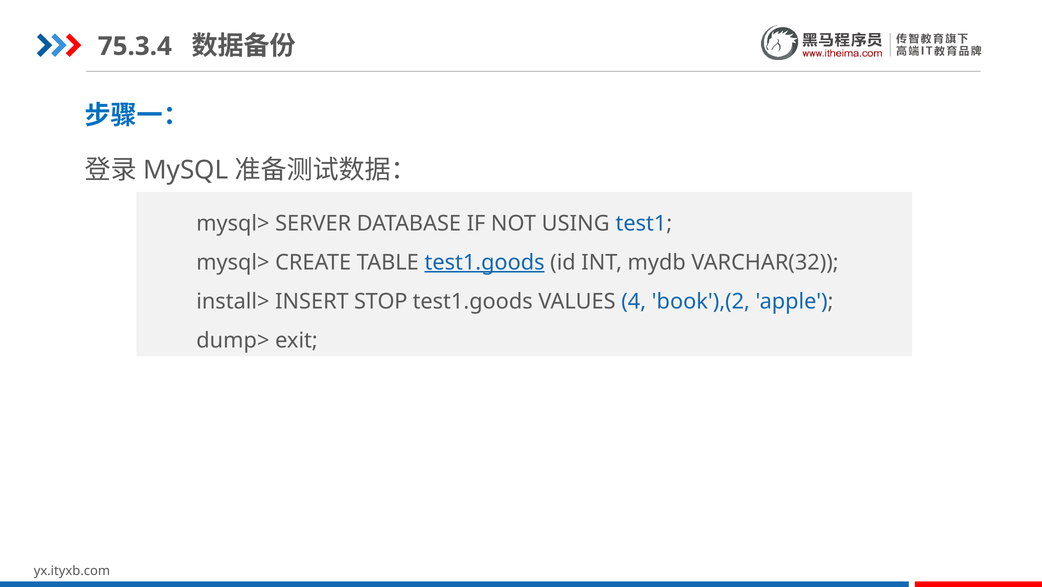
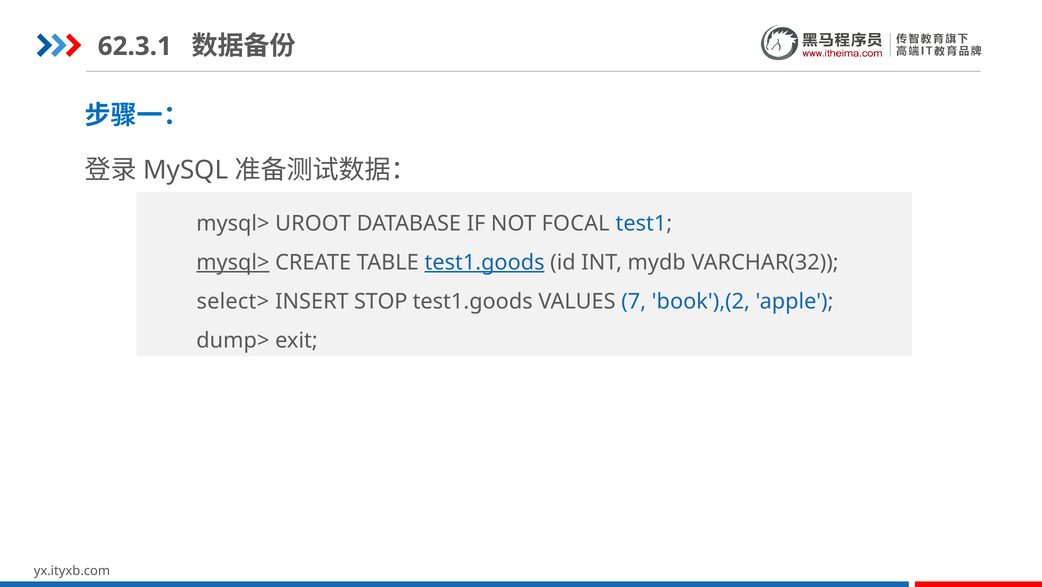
75.3.4: 75.3.4 -> 62.3.1
SERVER: SERVER -> UROOT
USING: USING -> FOCAL
mysql> at (233, 262) underline: none -> present
install>: install> -> select>
4: 4 -> 7
